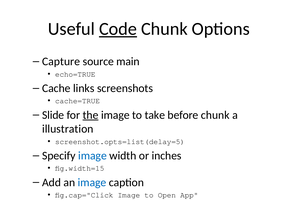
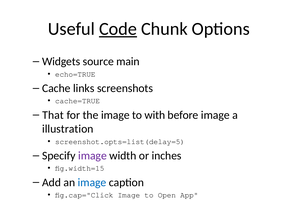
Capture: Capture -> Widgets
Slide: Slide -> That
the underline: present -> none
take: take -> with
before chunk: chunk -> image
image at (92, 155) colour: blue -> purple
